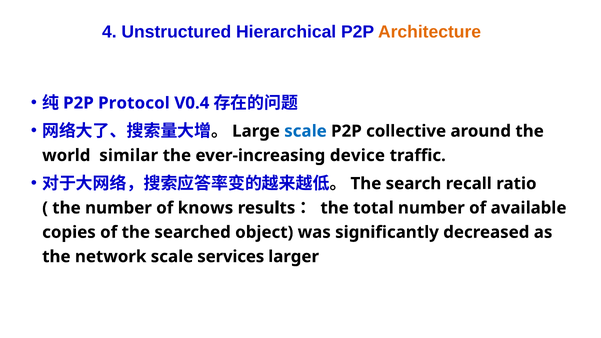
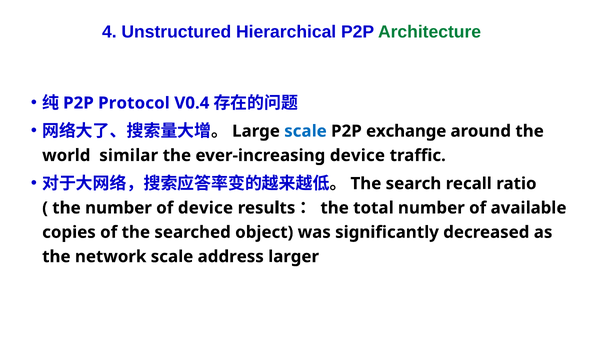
Architecture colour: orange -> green
collective: collective -> exchange
of knows: knows -> device
services: services -> address
